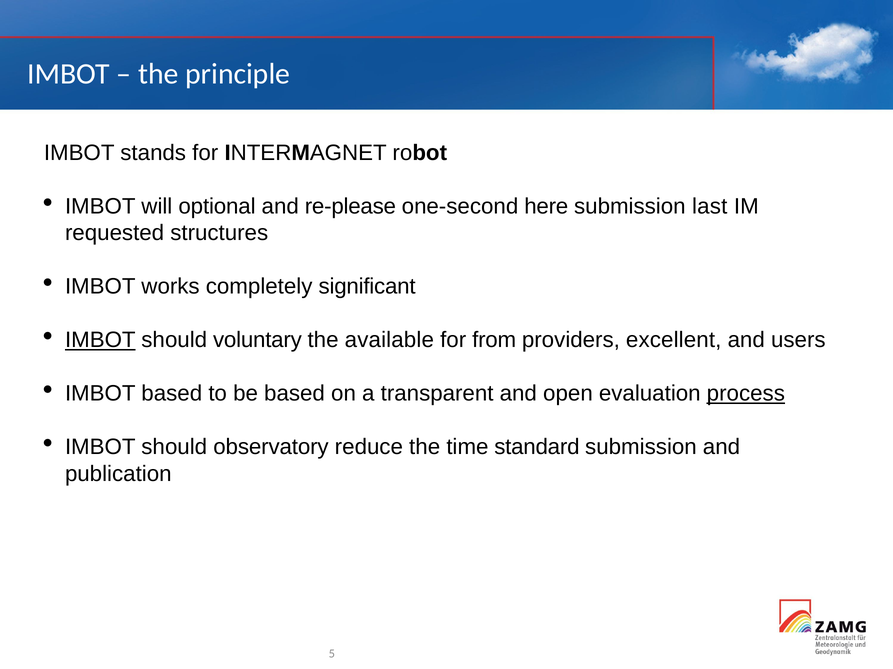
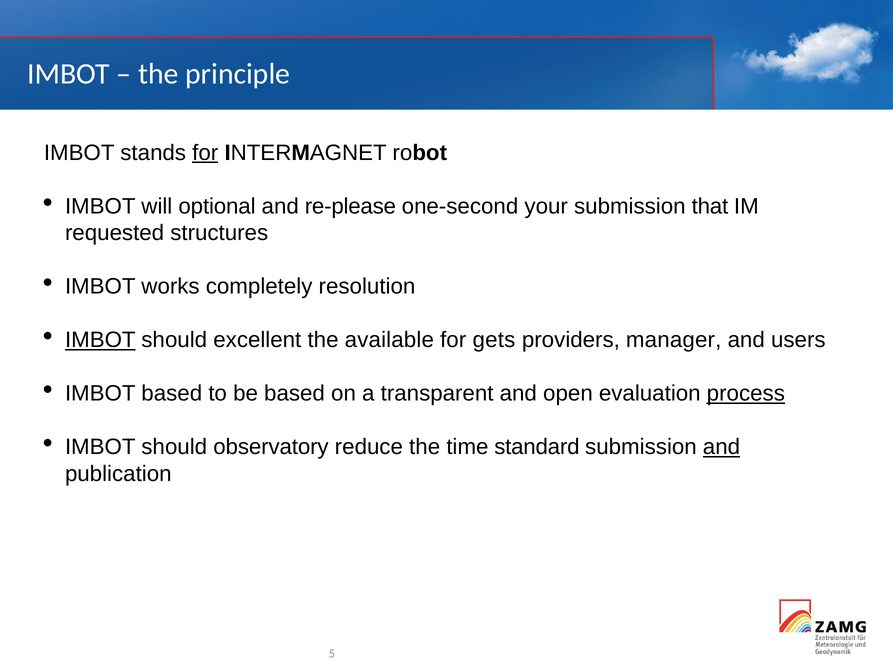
for at (205, 153) underline: none -> present
here: here -> your
last: last -> that
significant: significant -> resolution
voluntary: voluntary -> excellent
from: from -> gets
excellent: excellent -> manager
and at (721, 448) underline: none -> present
